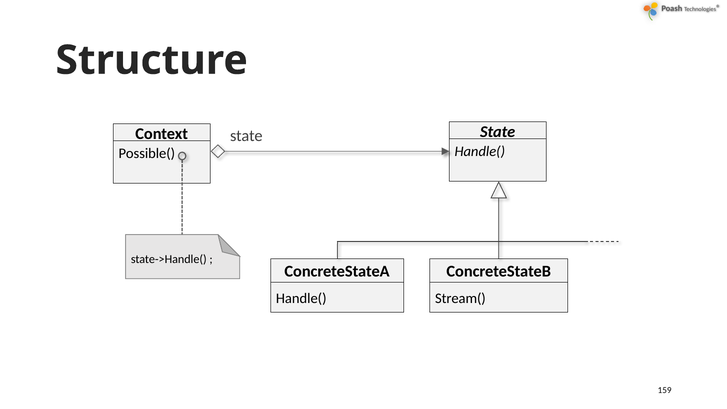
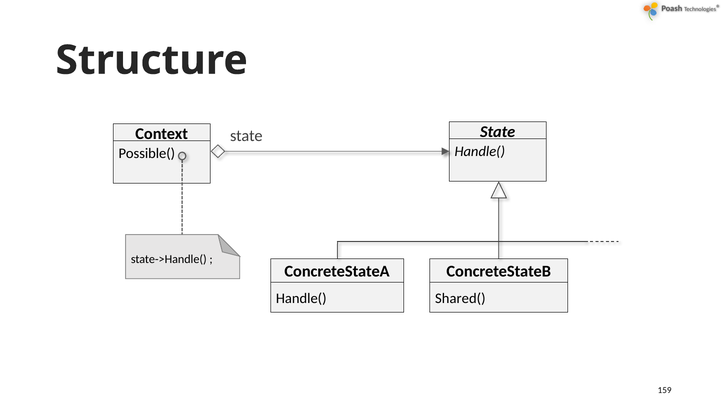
Stream(: Stream( -> Shared(
